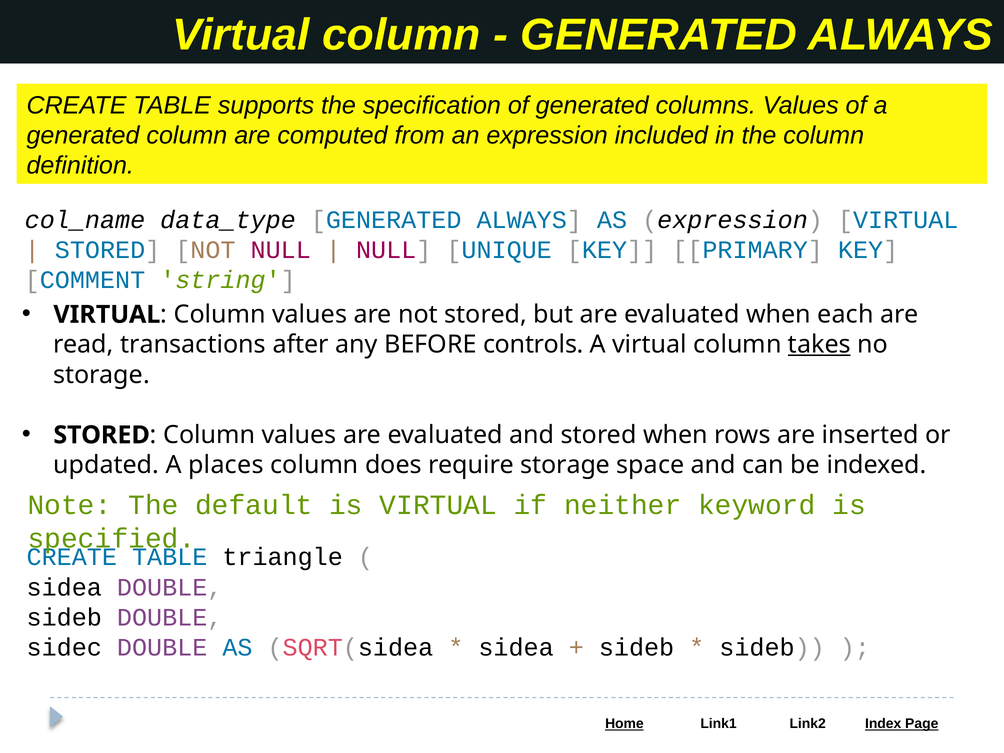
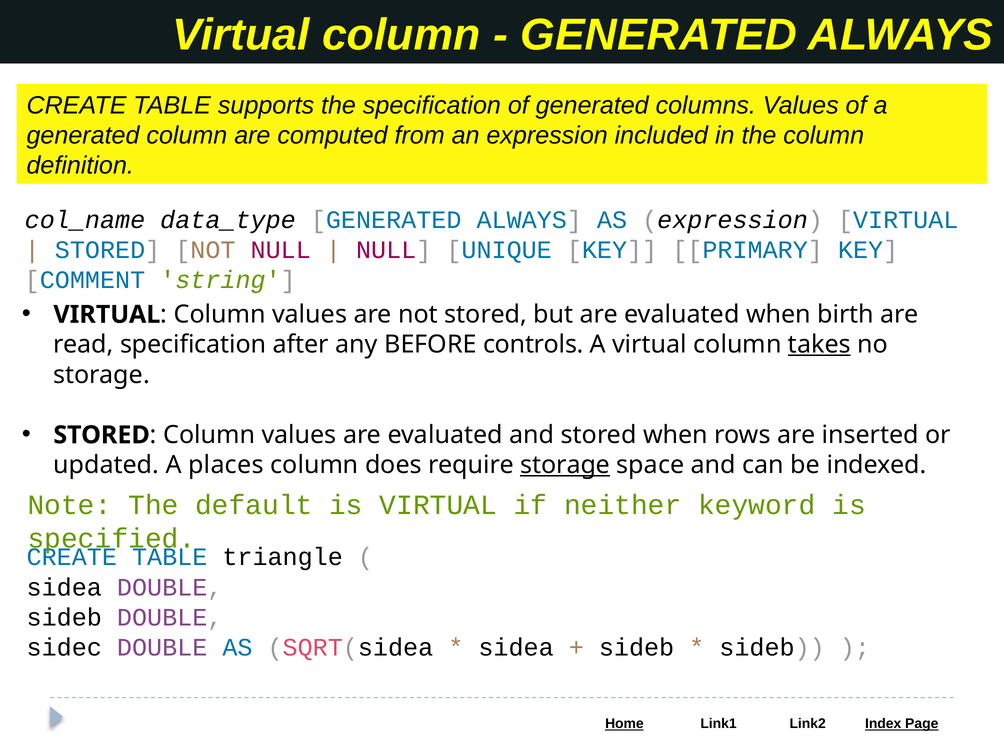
each: each -> birth
read transactions: transactions -> specification
storage at (565, 465) underline: none -> present
